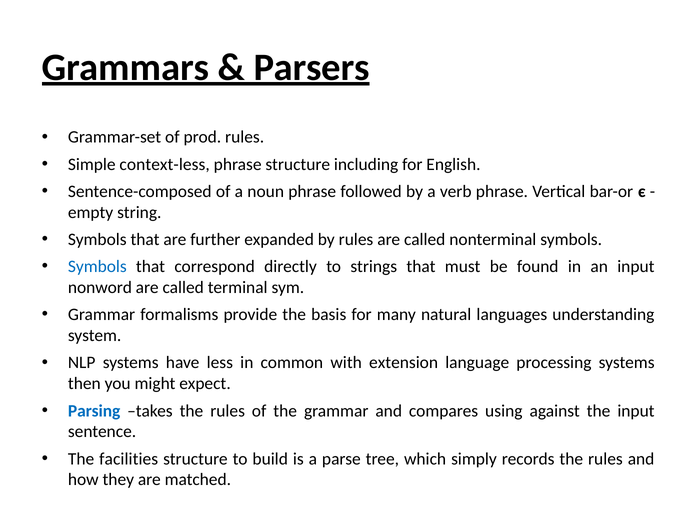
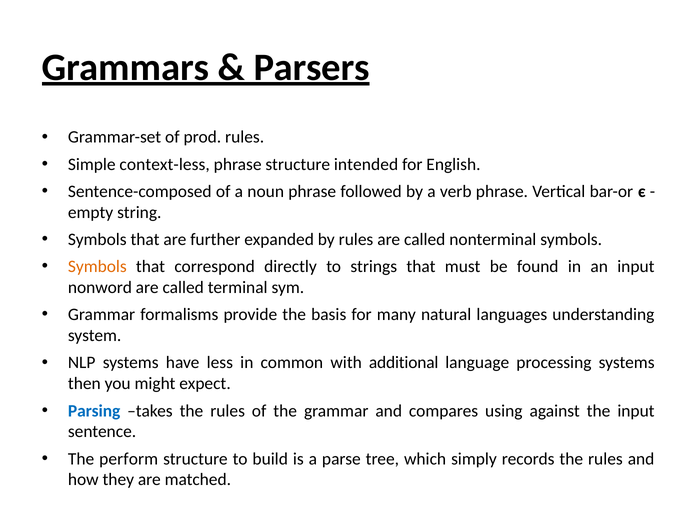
including: including -> intended
Symbols at (97, 266) colour: blue -> orange
extension: extension -> additional
facilities: facilities -> perform
